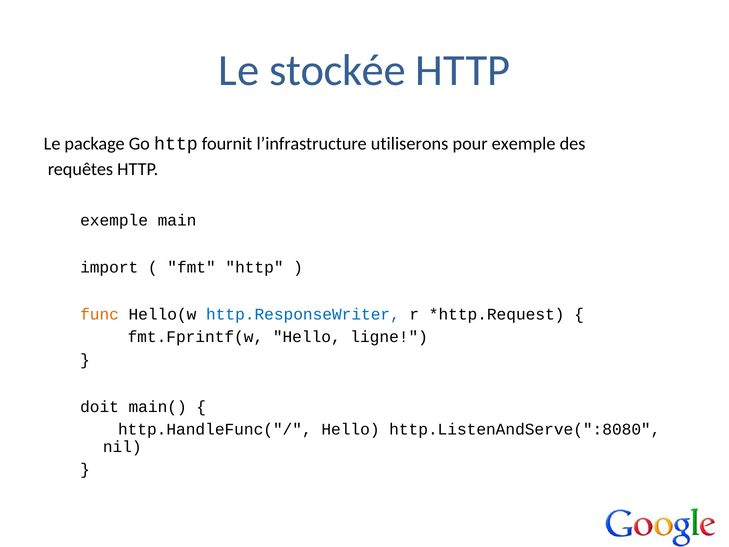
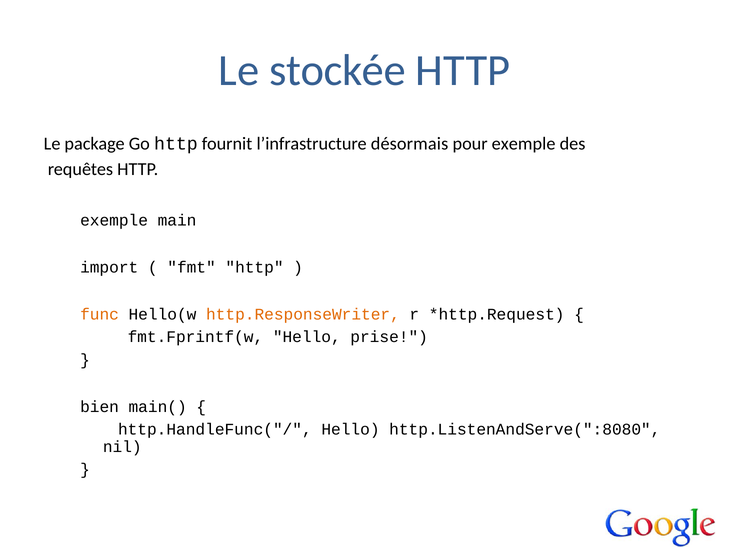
utiliserons: utiliserons -> désormais
http.ResponseWriter colour: blue -> orange
ligne: ligne -> prise
doit: doit -> bien
